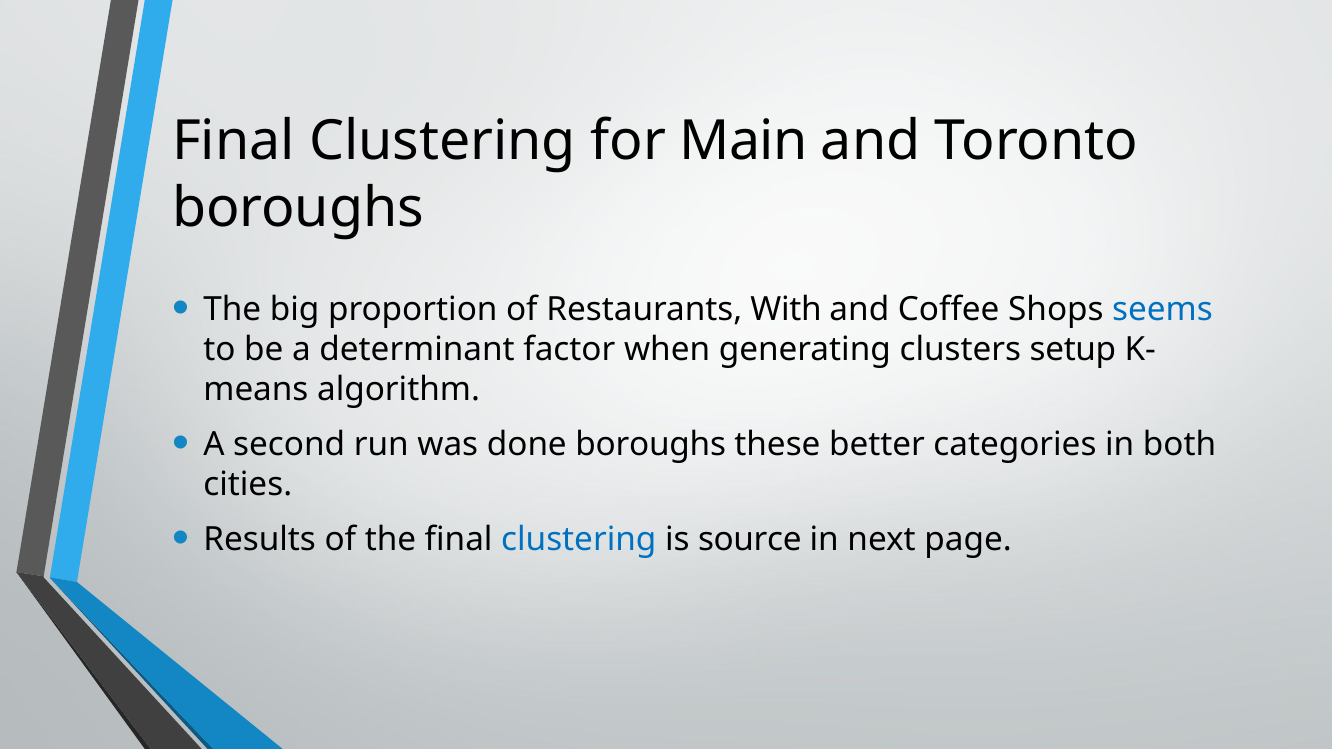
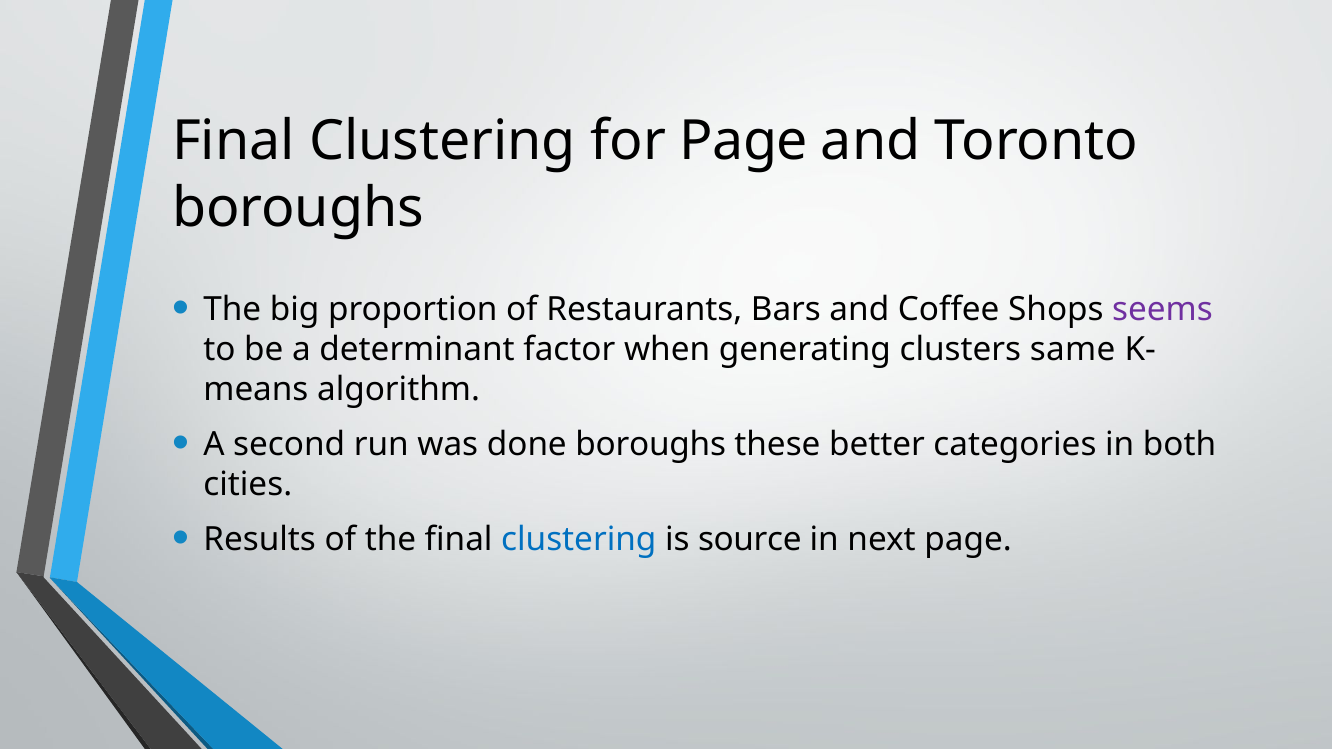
for Main: Main -> Page
With: With -> Bars
seems colour: blue -> purple
setup: setup -> same
